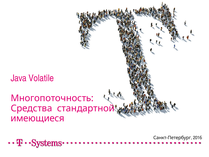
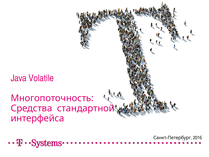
имеющиеся: имеющиеся -> интерфейса
